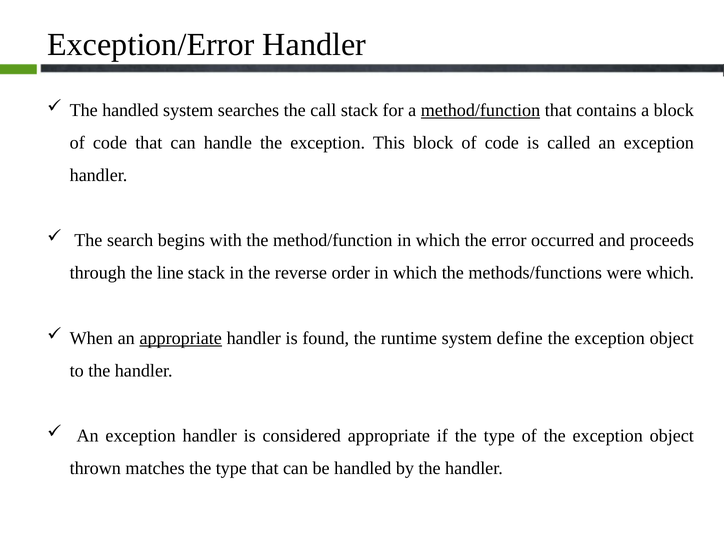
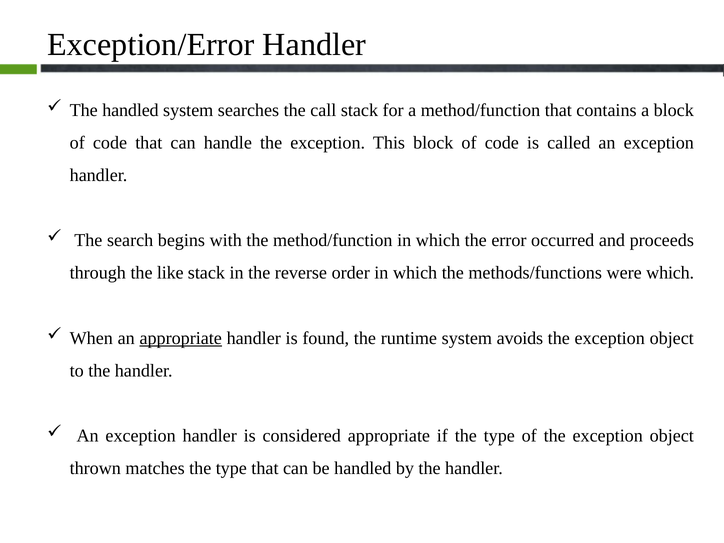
method/function at (480, 110) underline: present -> none
line: line -> like
define: define -> avoids
